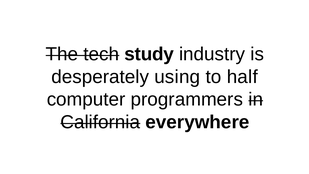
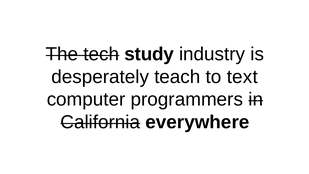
using: using -> teach
half: half -> text
